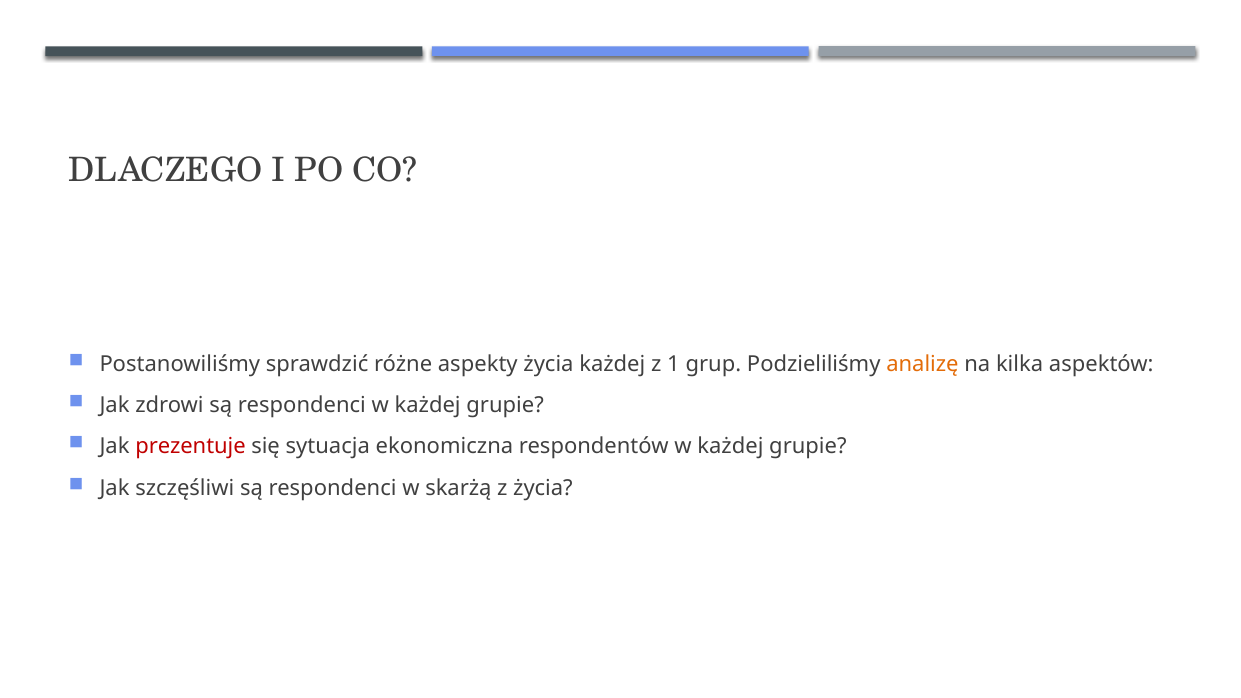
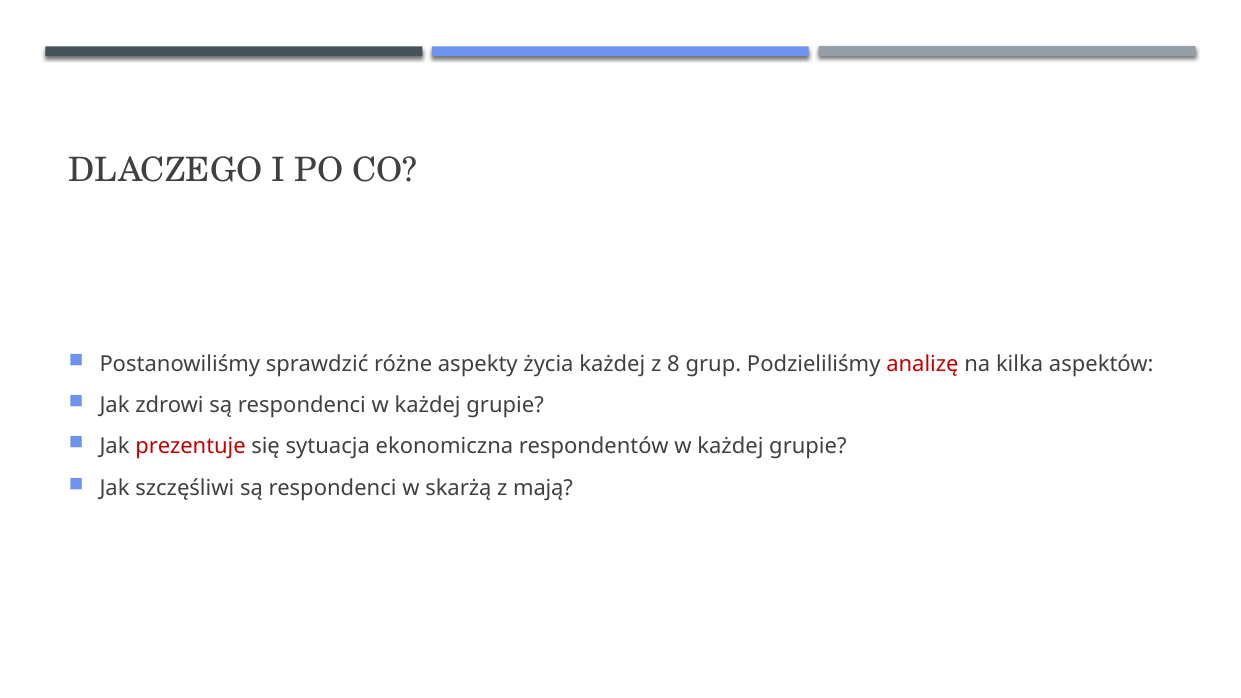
1: 1 -> 8
analizę colour: orange -> red
z życia: życia -> mają
